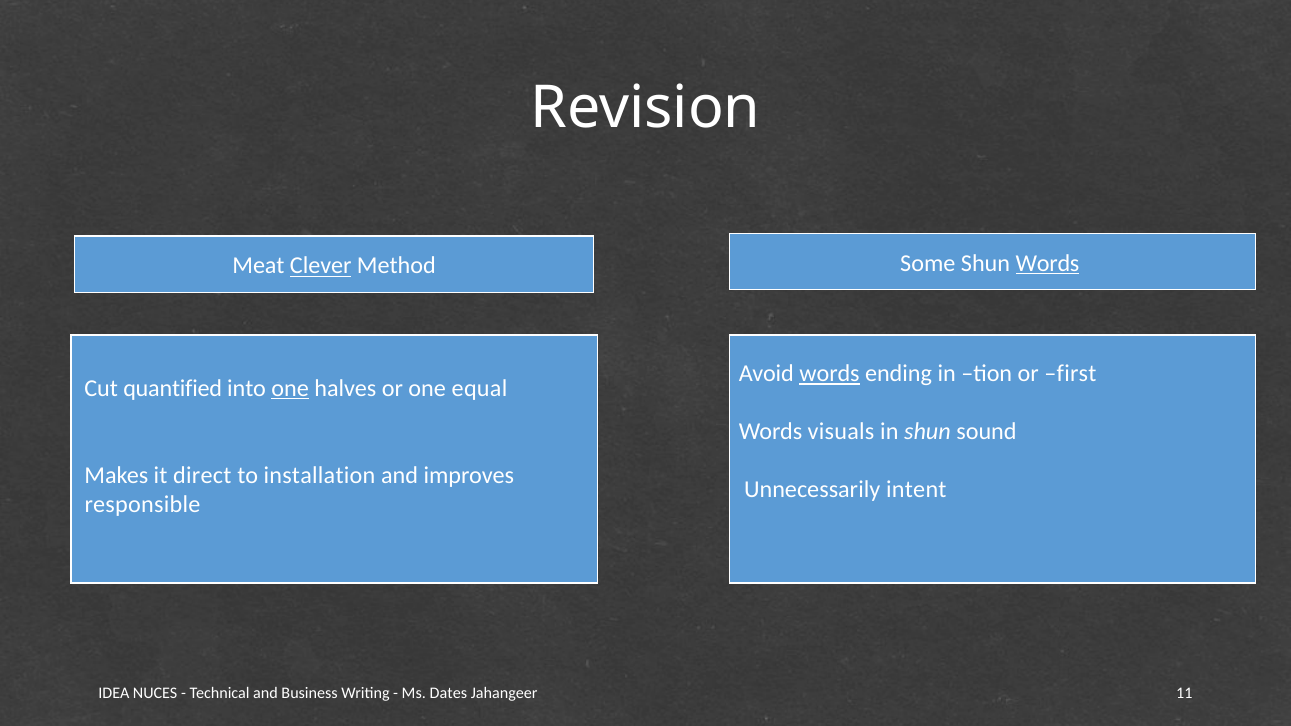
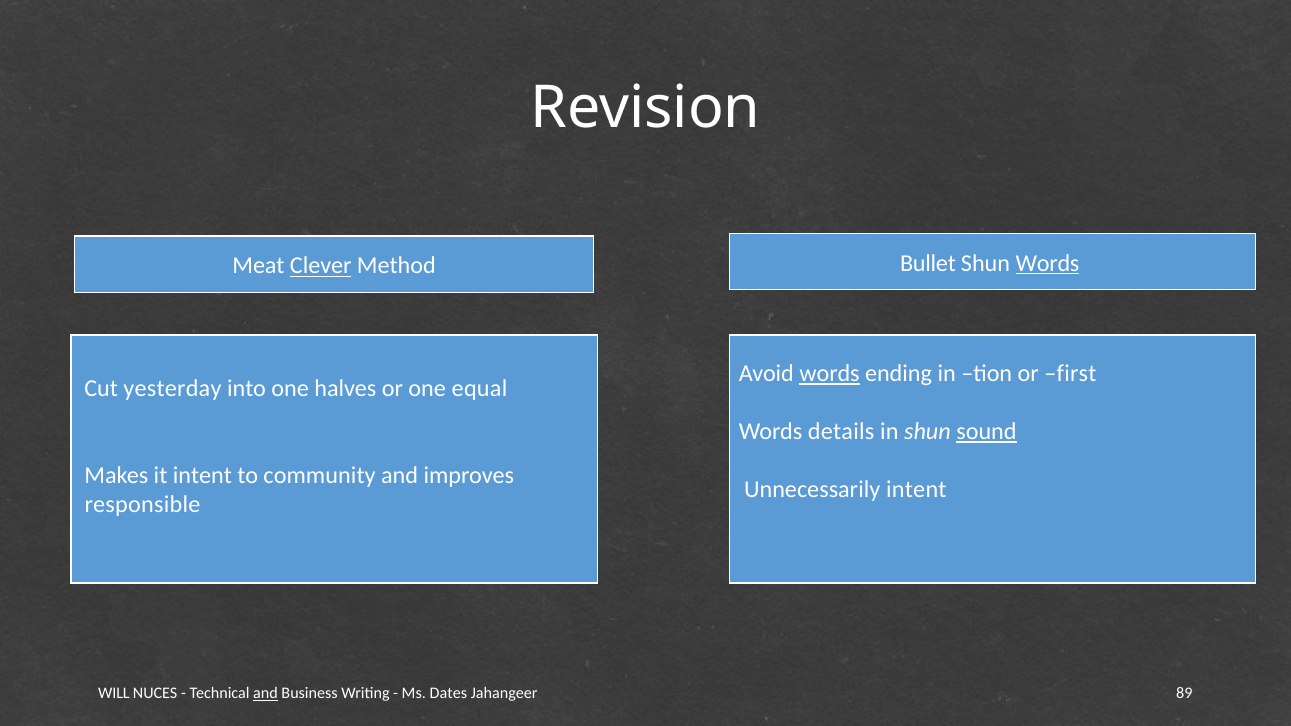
Some: Some -> Bullet
quantified: quantified -> yesterday
one at (290, 388) underline: present -> none
visuals: visuals -> details
sound underline: none -> present
it direct: direct -> intent
installation: installation -> community
IDEA: IDEA -> WILL
and at (266, 693) underline: none -> present
11: 11 -> 89
